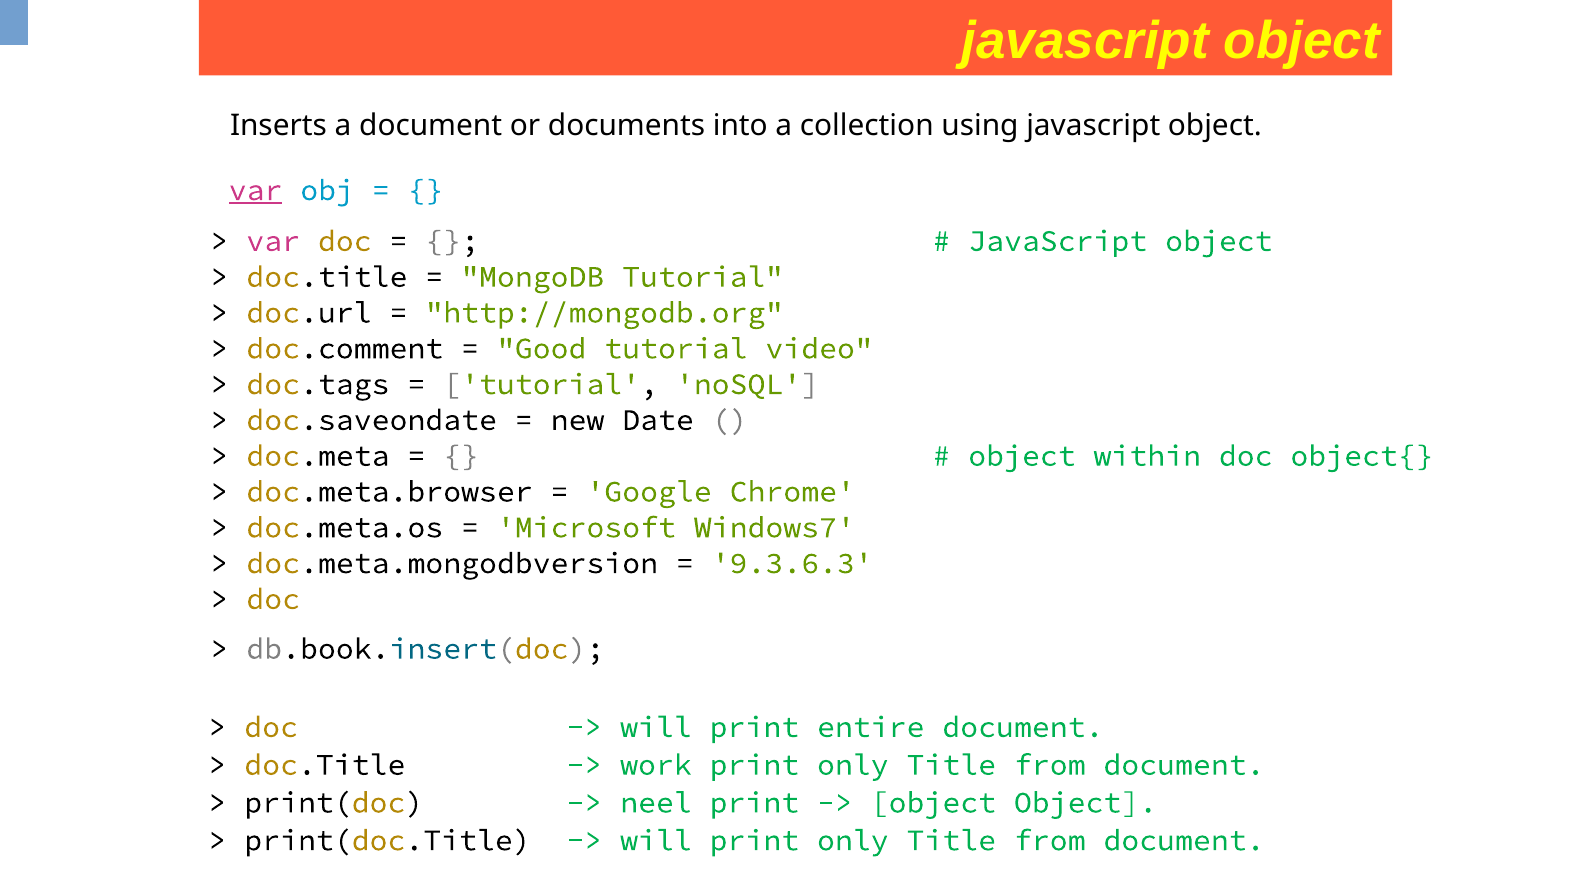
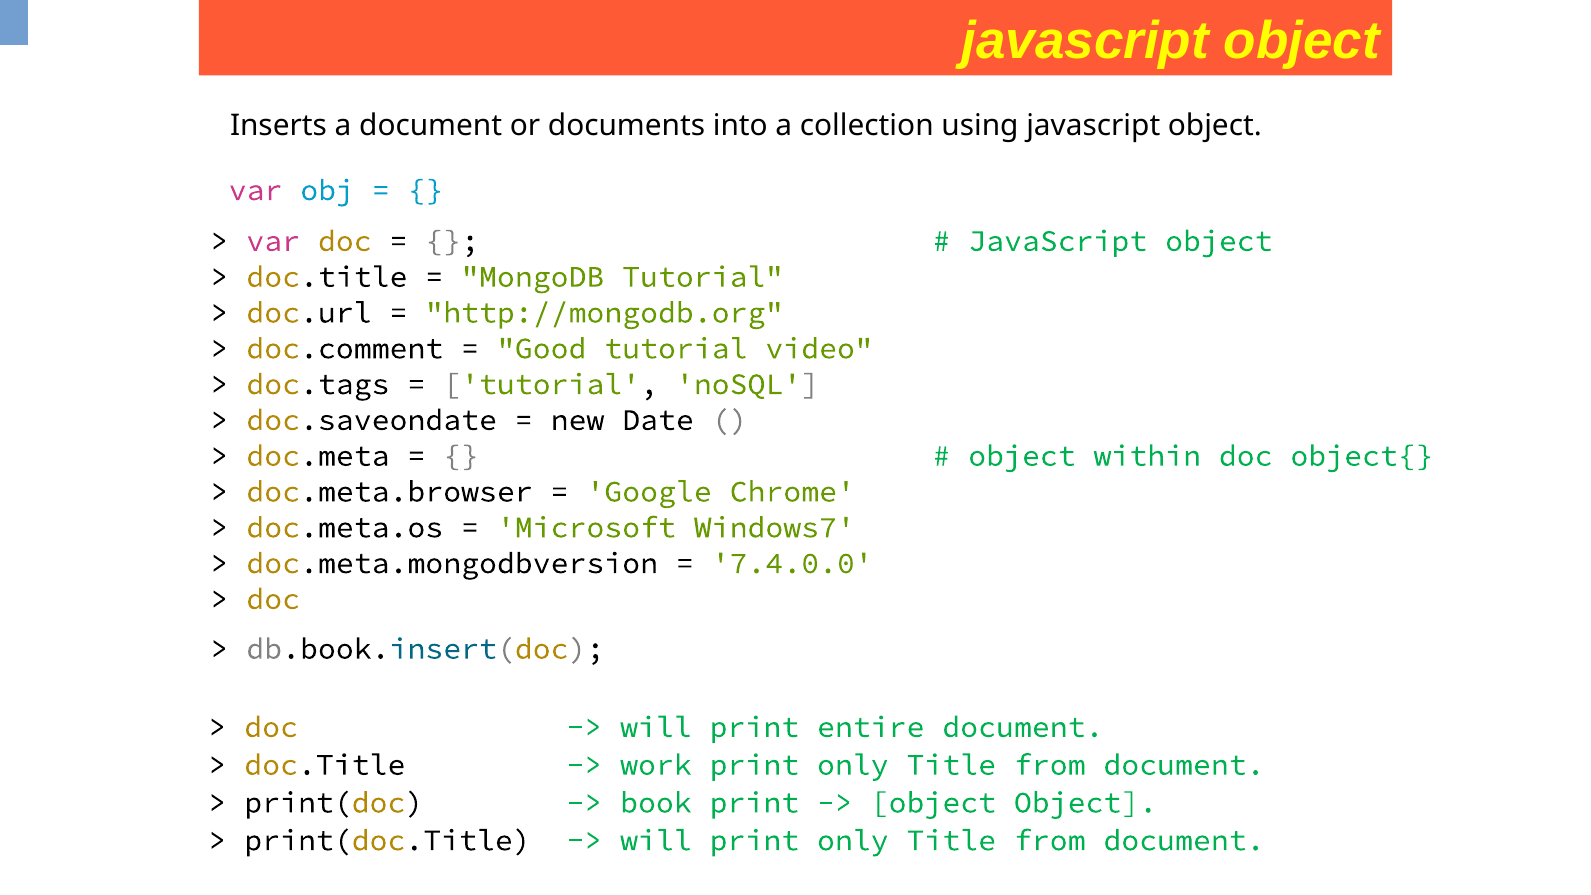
var at (256, 190) underline: present -> none
9.3.6.3: 9.3.6.3 -> 7.4.0.0
neel: neel -> book
